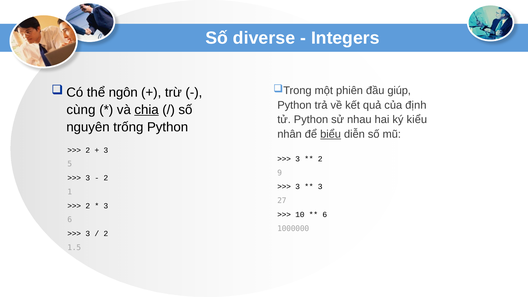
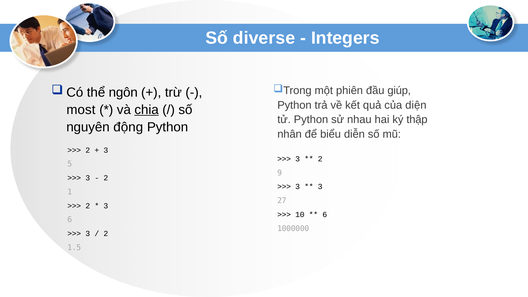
định: định -> diện
cùng: cùng -> most
kiểu: kiểu -> thập
trống: trống -> động
biểu underline: present -> none
